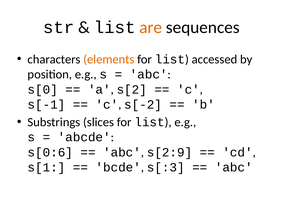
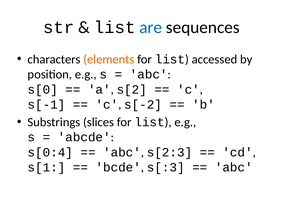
are colour: orange -> blue
s[0:6: s[0:6 -> s[0:4
s[2:9: s[2:9 -> s[2:3
